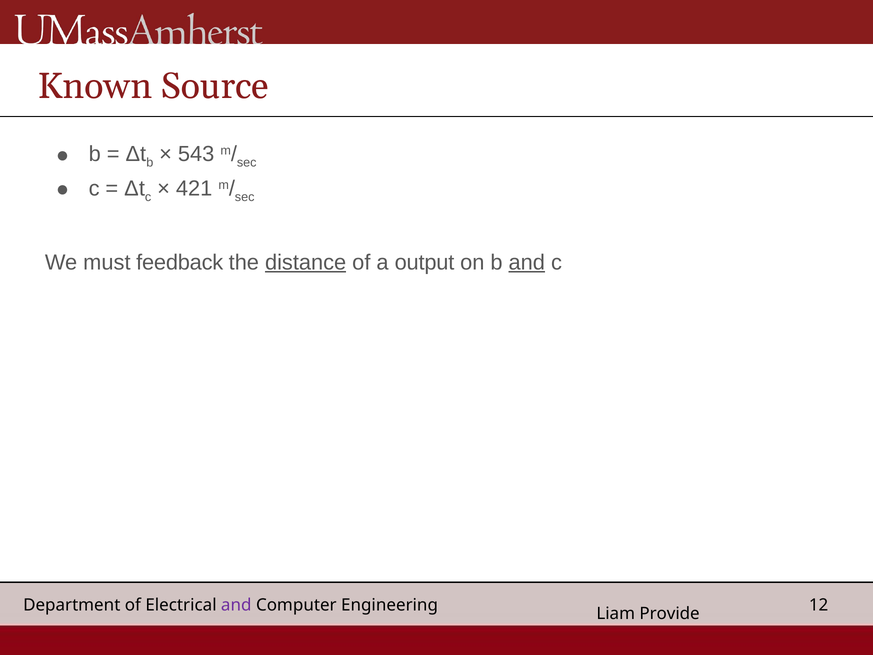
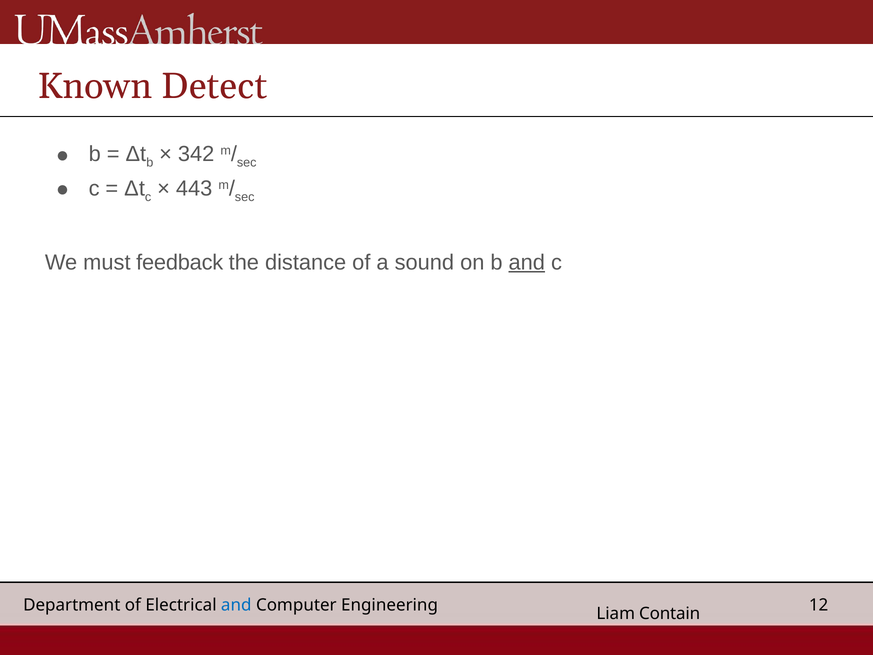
Source: Source -> Detect
543: 543 -> 342
421: 421 -> 443
distance underline: present -> none
output: output -> sound
and at (236, 605) colour: purple -> blue
Provide: Provide -> Contain
